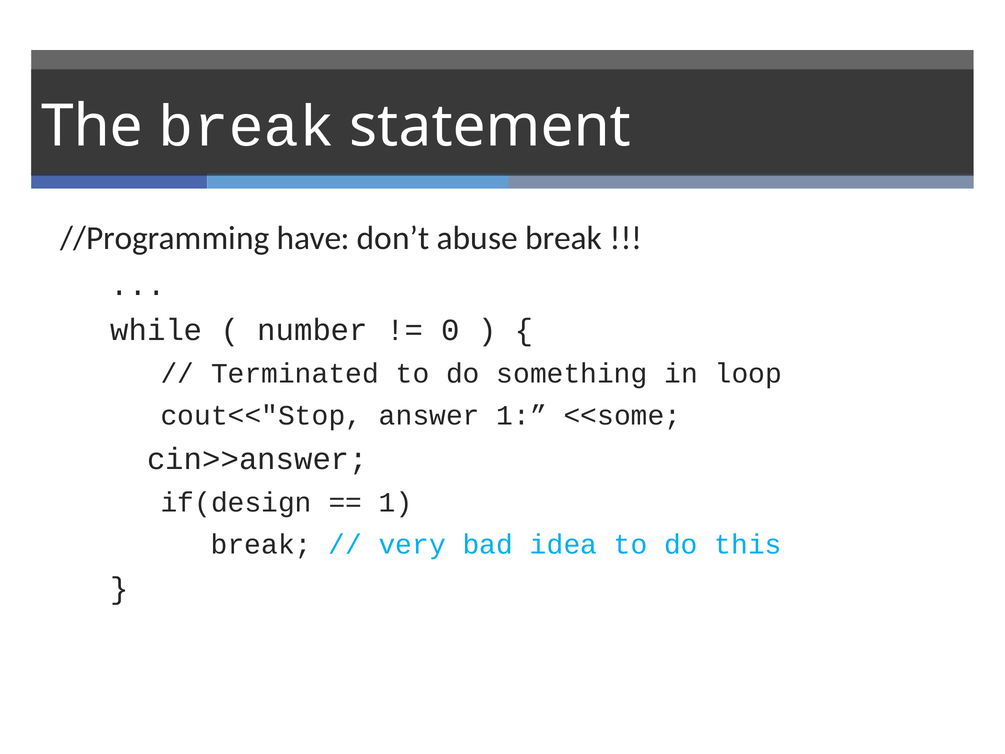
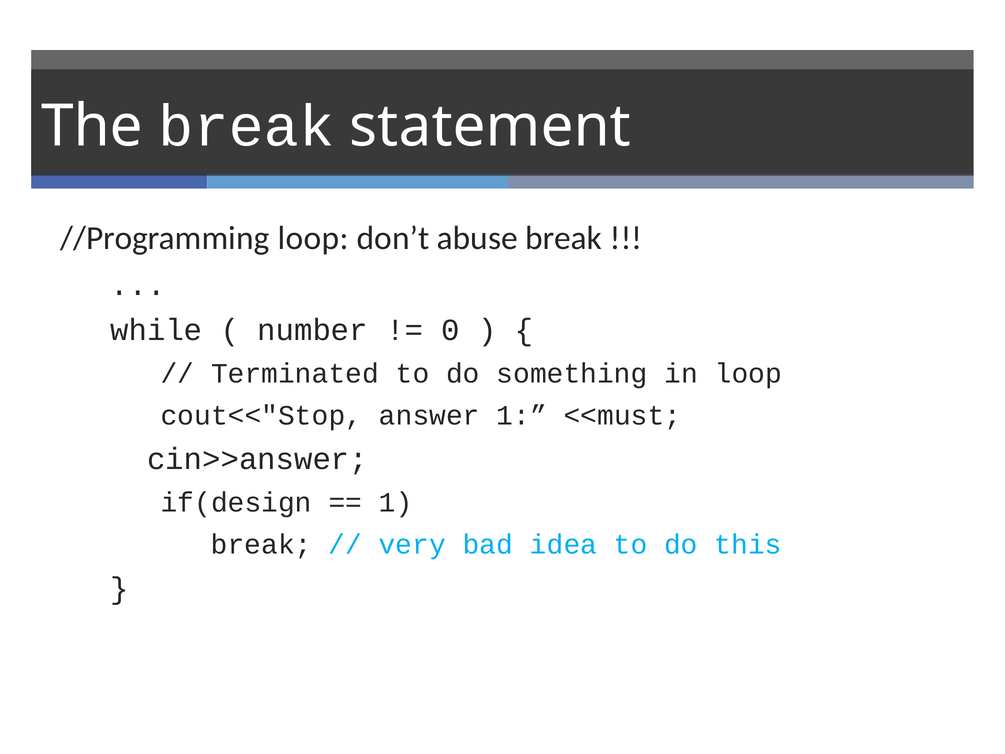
//Programming have: have -> loop
<<some: <<some -> <<must
